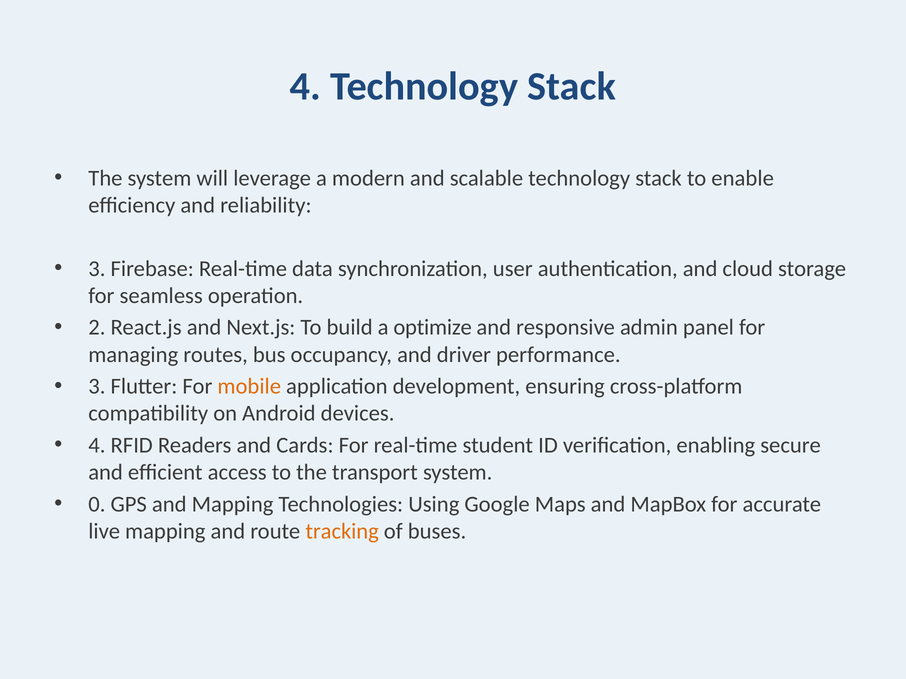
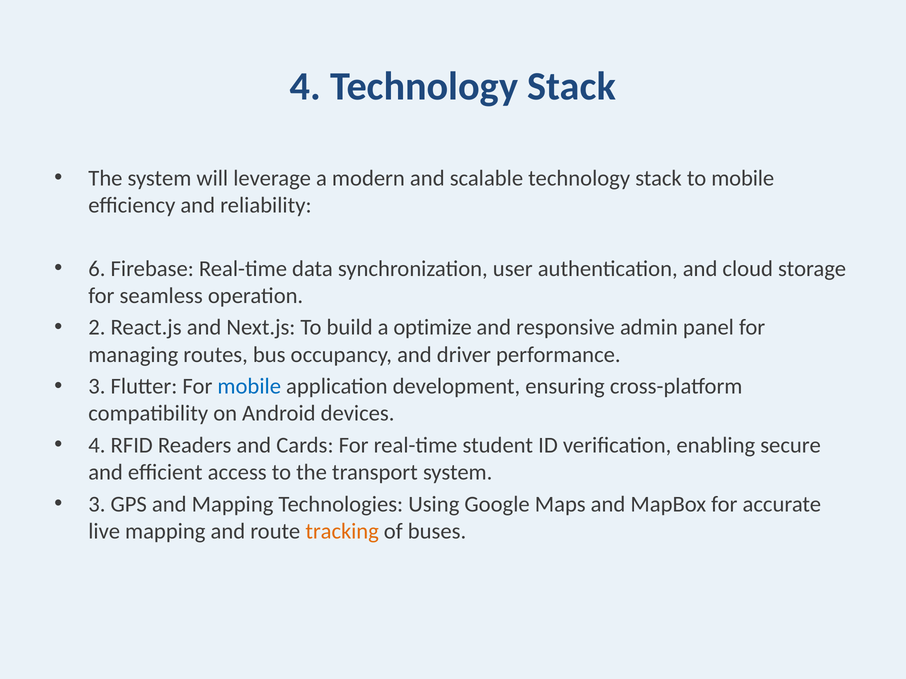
to enable: enable -> mobile
3 at (97, 269): 3 -> 6
mobile at (249, 387) colour: orange -> blue
0 at (97, 504): 0 -> 3
